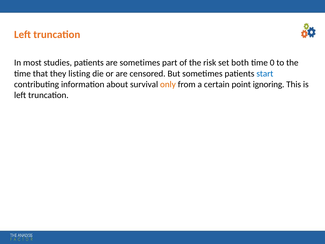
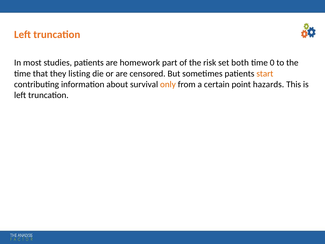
are sometimes: sometimes -> homework
start colour: blue -> orange
ignoring: ignoring -> hazards
